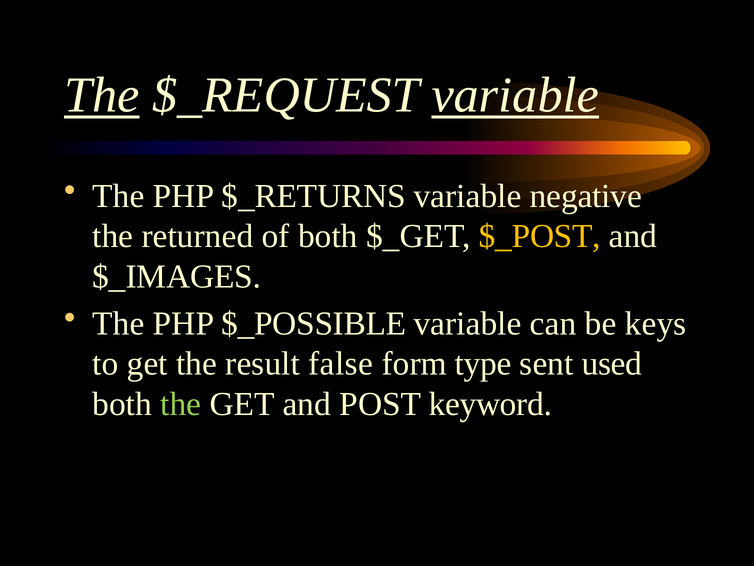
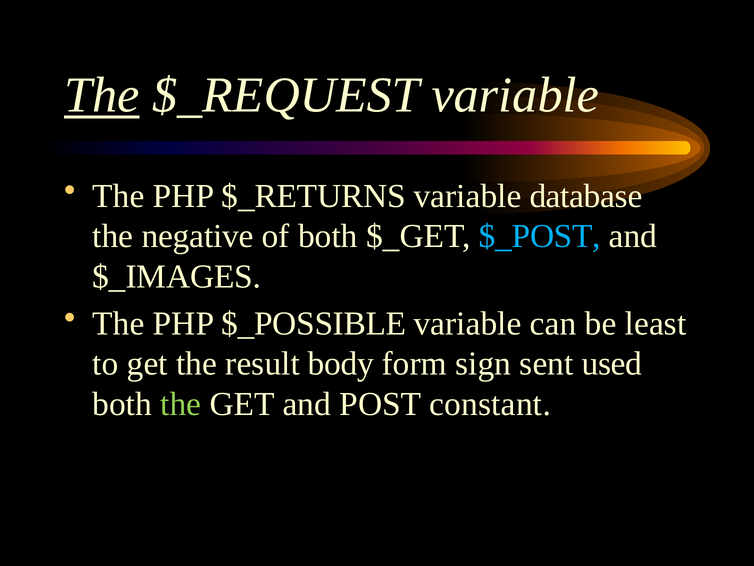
variable at (515, 95) underline: present -> none
negative: negative -> database
returned: returned -> negative
$_POST colour: yellow -> light blue
keys: keys -> least
false: false -> body
type: type -> sign
keyword: keyword -> constant
